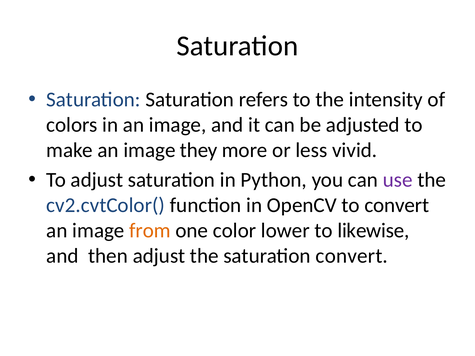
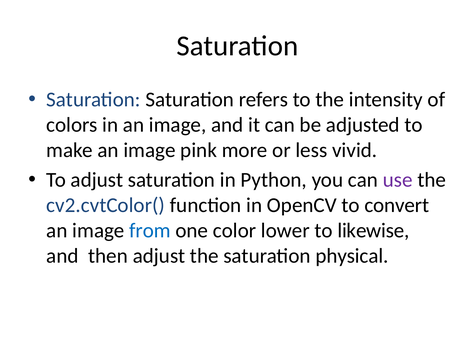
they: they -> pink
from colour: orange -> blue
saturation convert: convert -> physical
